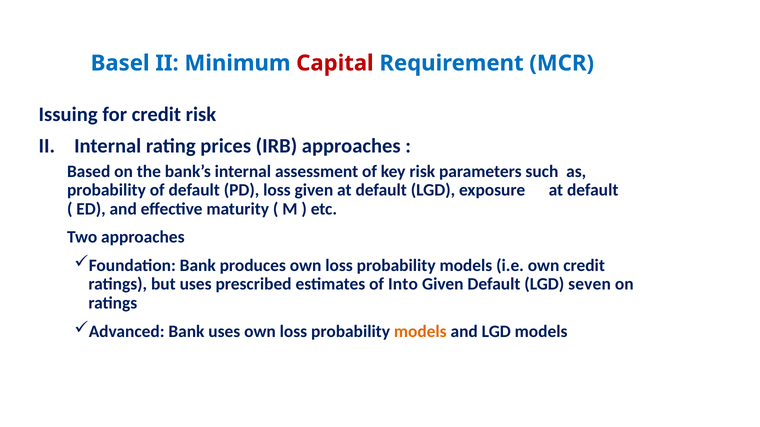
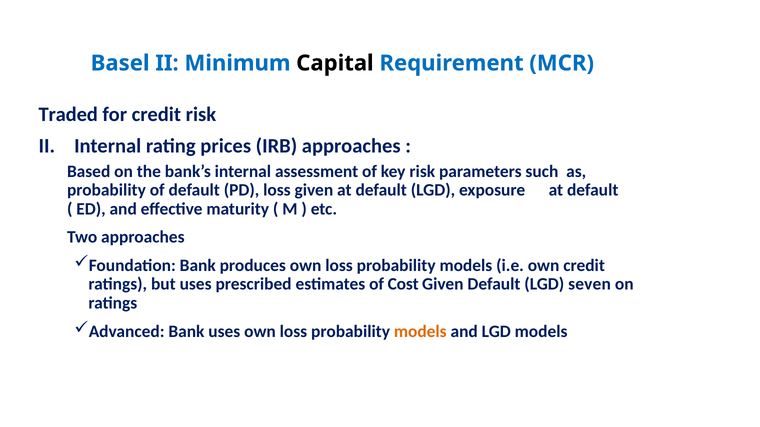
Capital colour: red -> black
Issuing: Issuing -> Traded
Into: Into -> Cost
